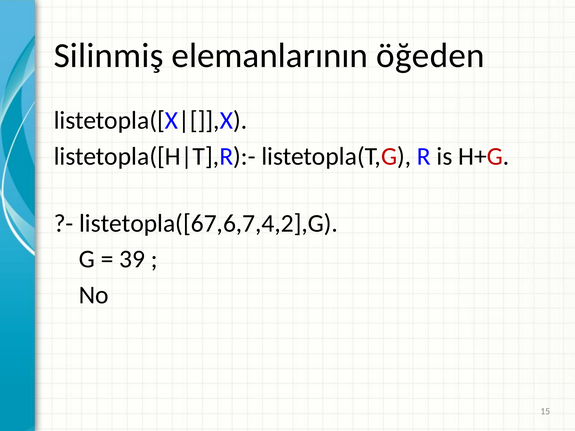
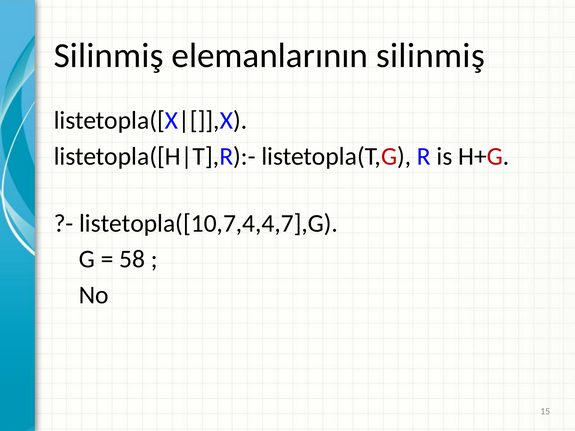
elemanlarının öğeden: öğeden -> silinmiş
listetopla([67,6,7,4,2],G: listetopla([67,6,7,4,2],G -> listetopla([10,7,4,4,7],G
39: 39 -> 58
